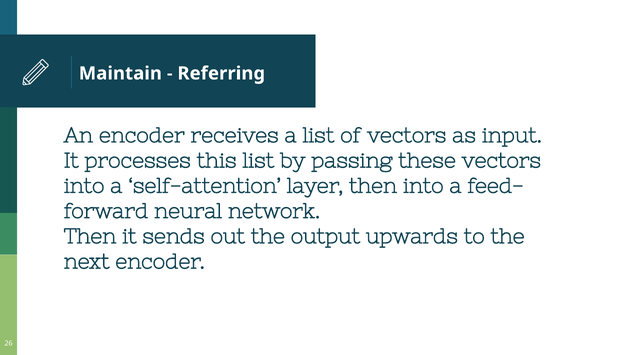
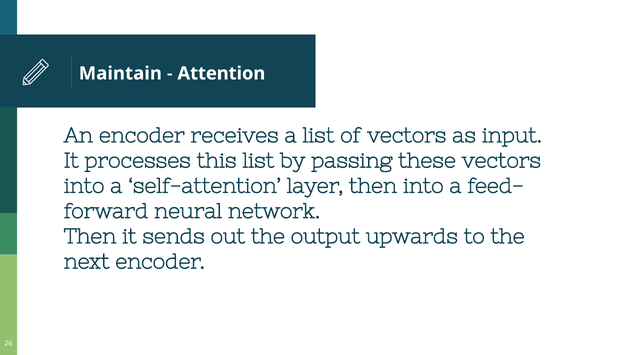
Referring: Referring -> Attention
